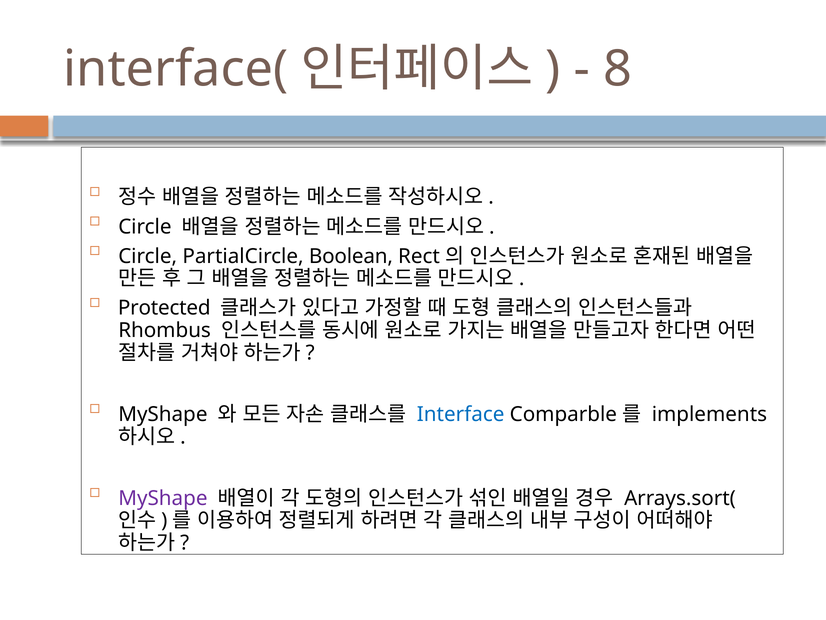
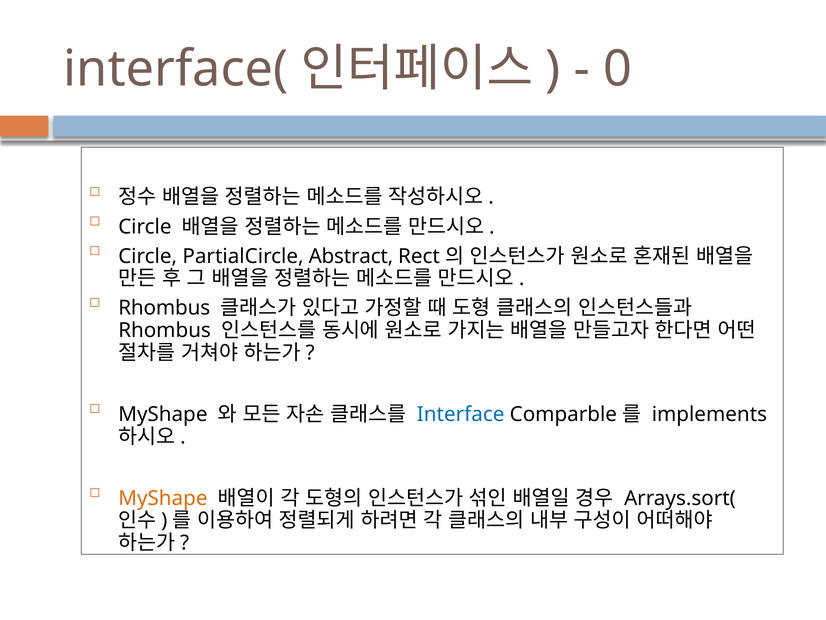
8: 8 -> 0
Boolean: Boolean -> Abstract
Protected at (164, 308): Protected -> Rhombus
MyShape at (163, 498) colour: purple -> orange
